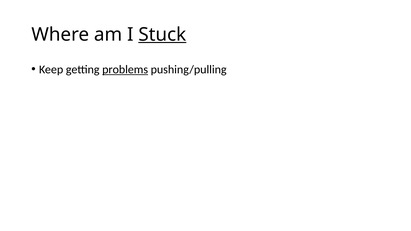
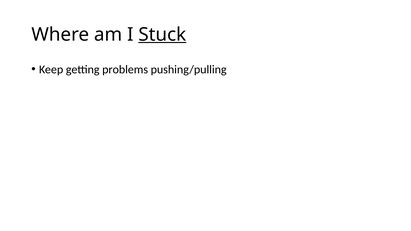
problems underline: present -> none
